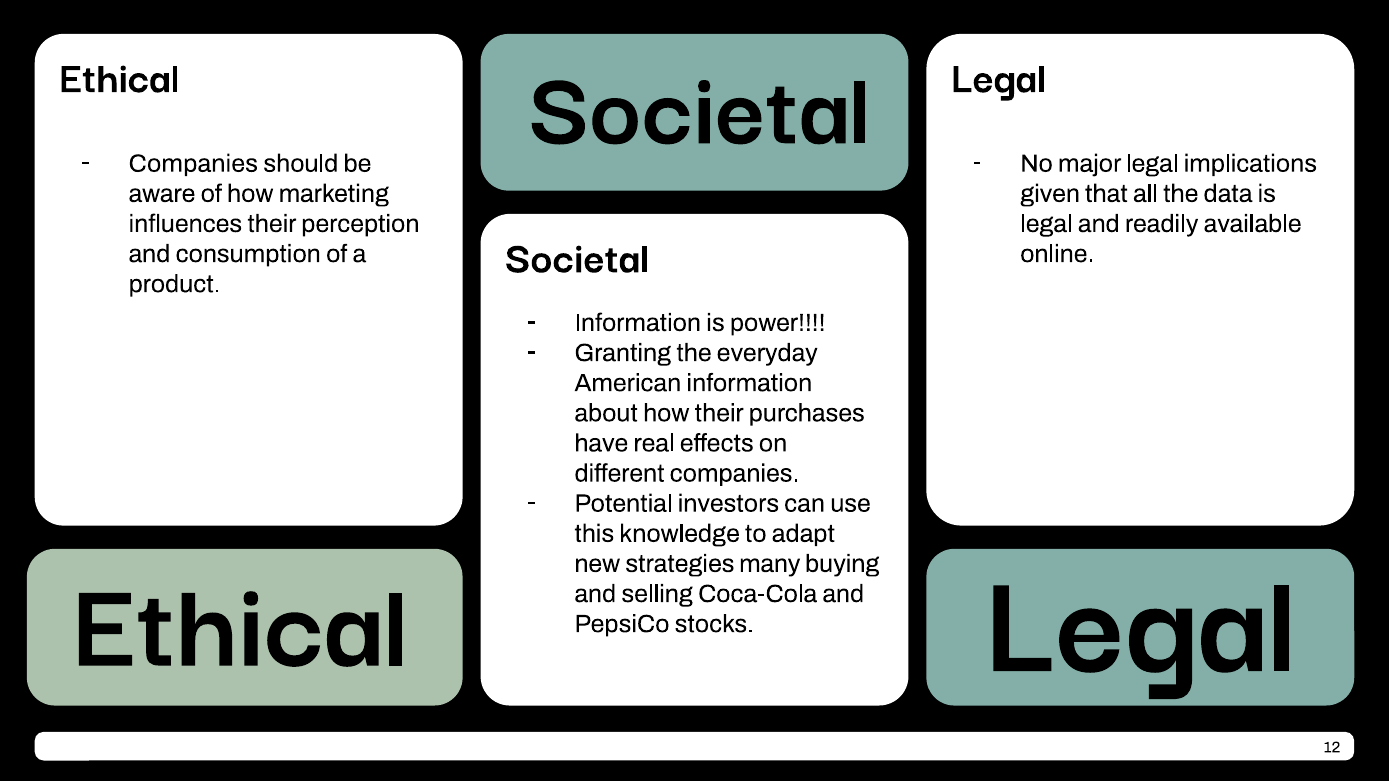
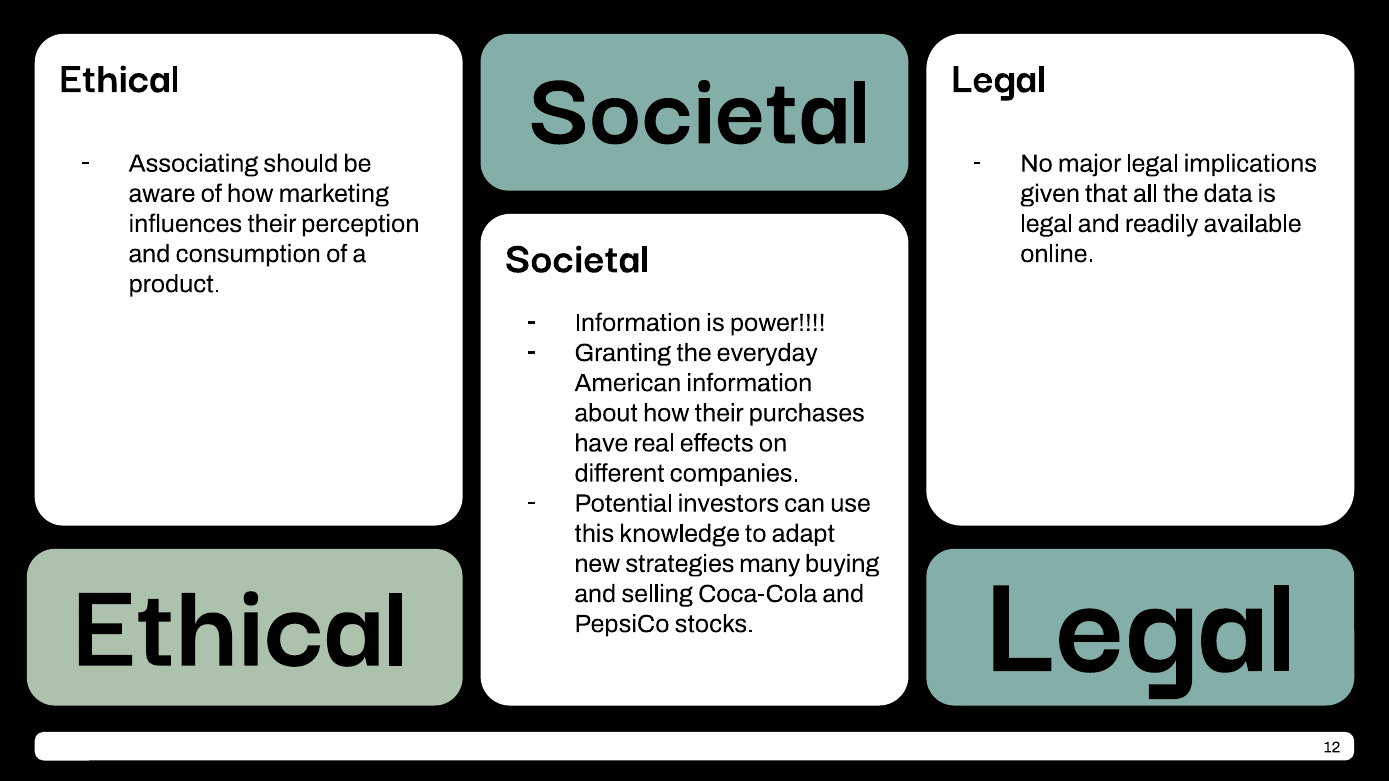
Companies at (193, 164): Companies -> Associating
